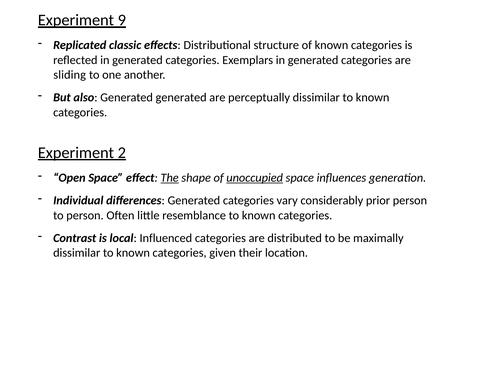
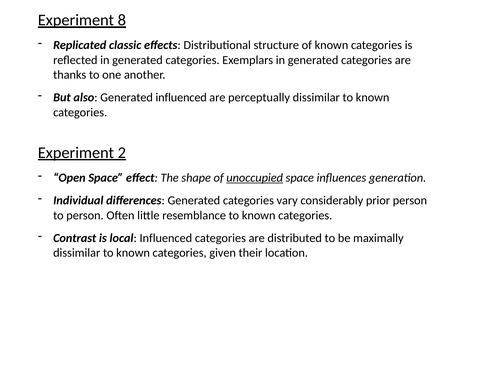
9: 9 -> 8
sliding: sliding -> thanks
Generated generated: generated -> influenced
The underline: present -> none
